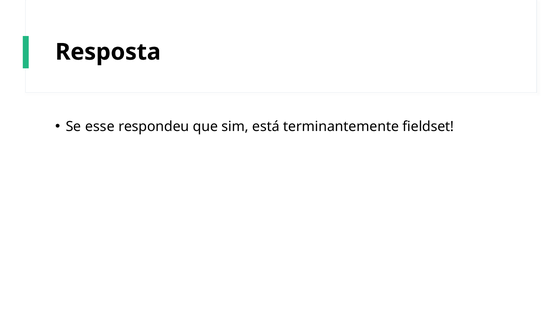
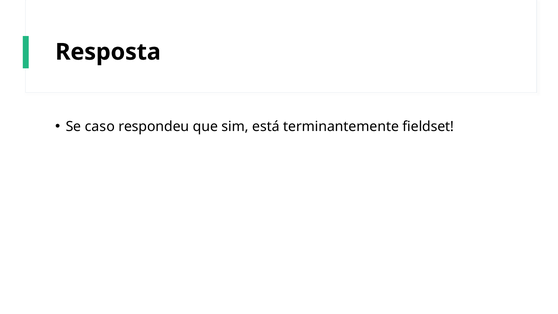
esse: esse -> caso
